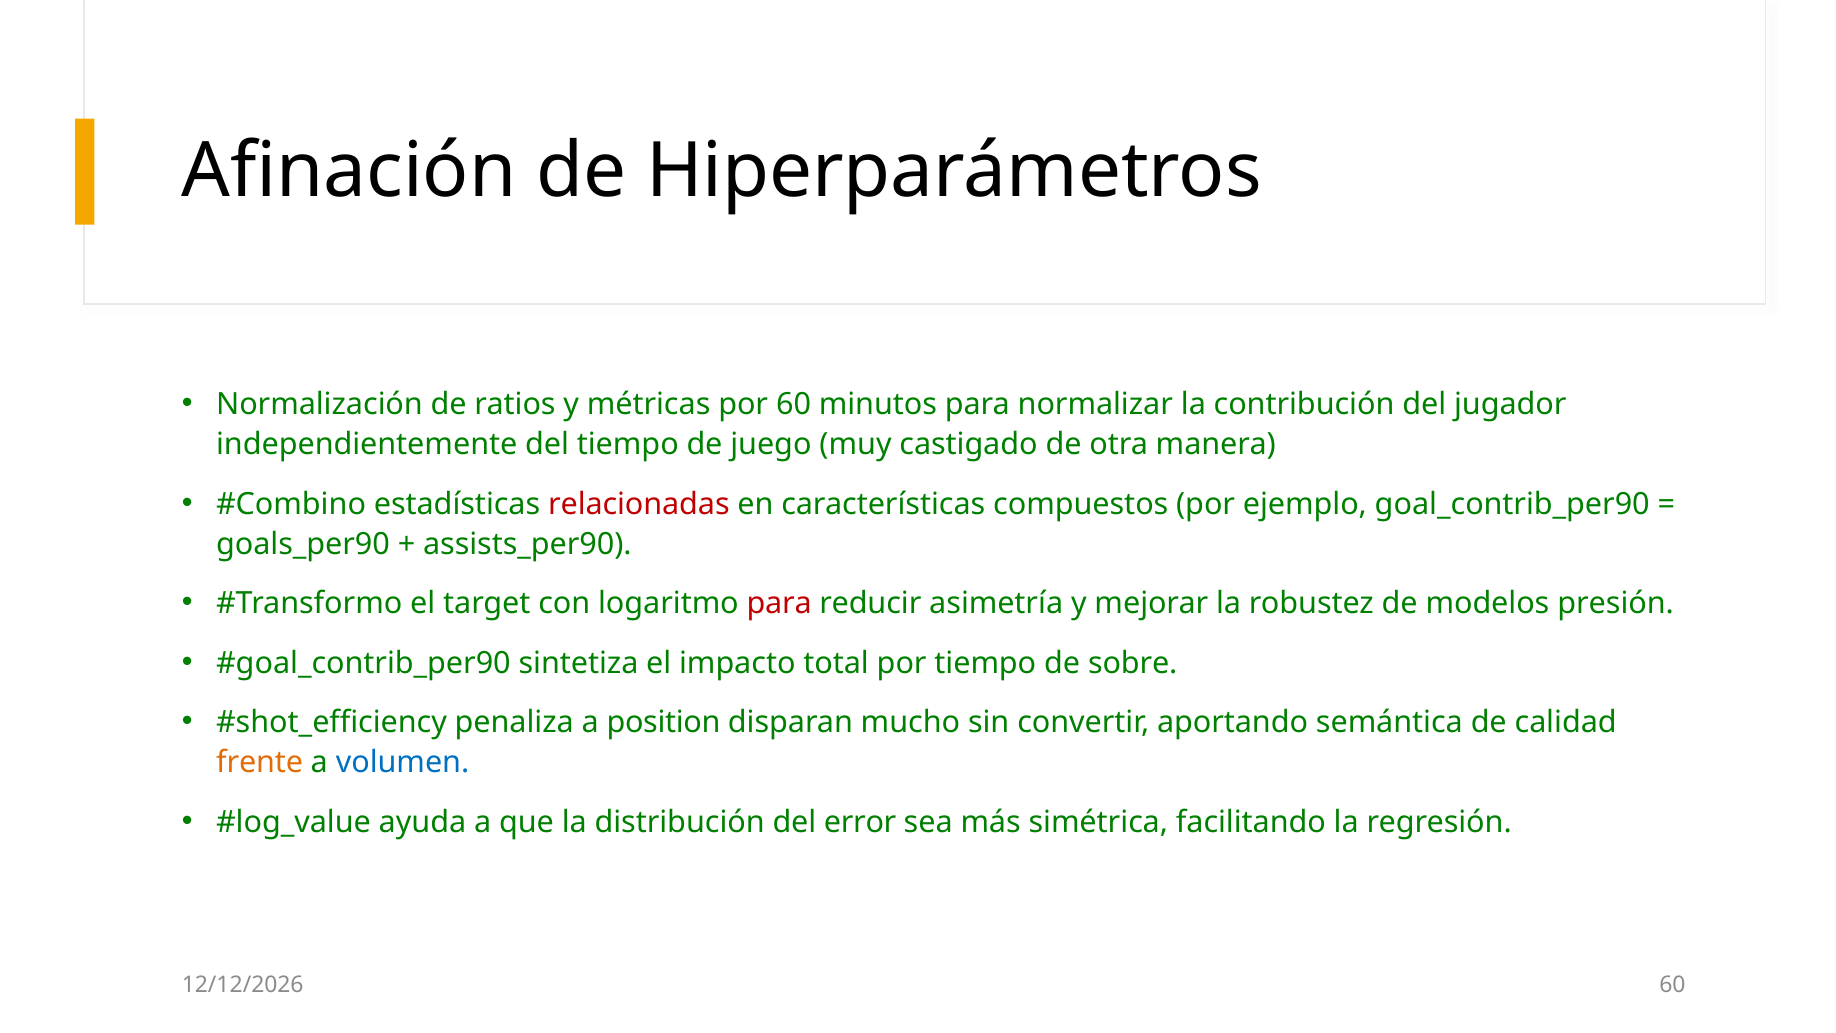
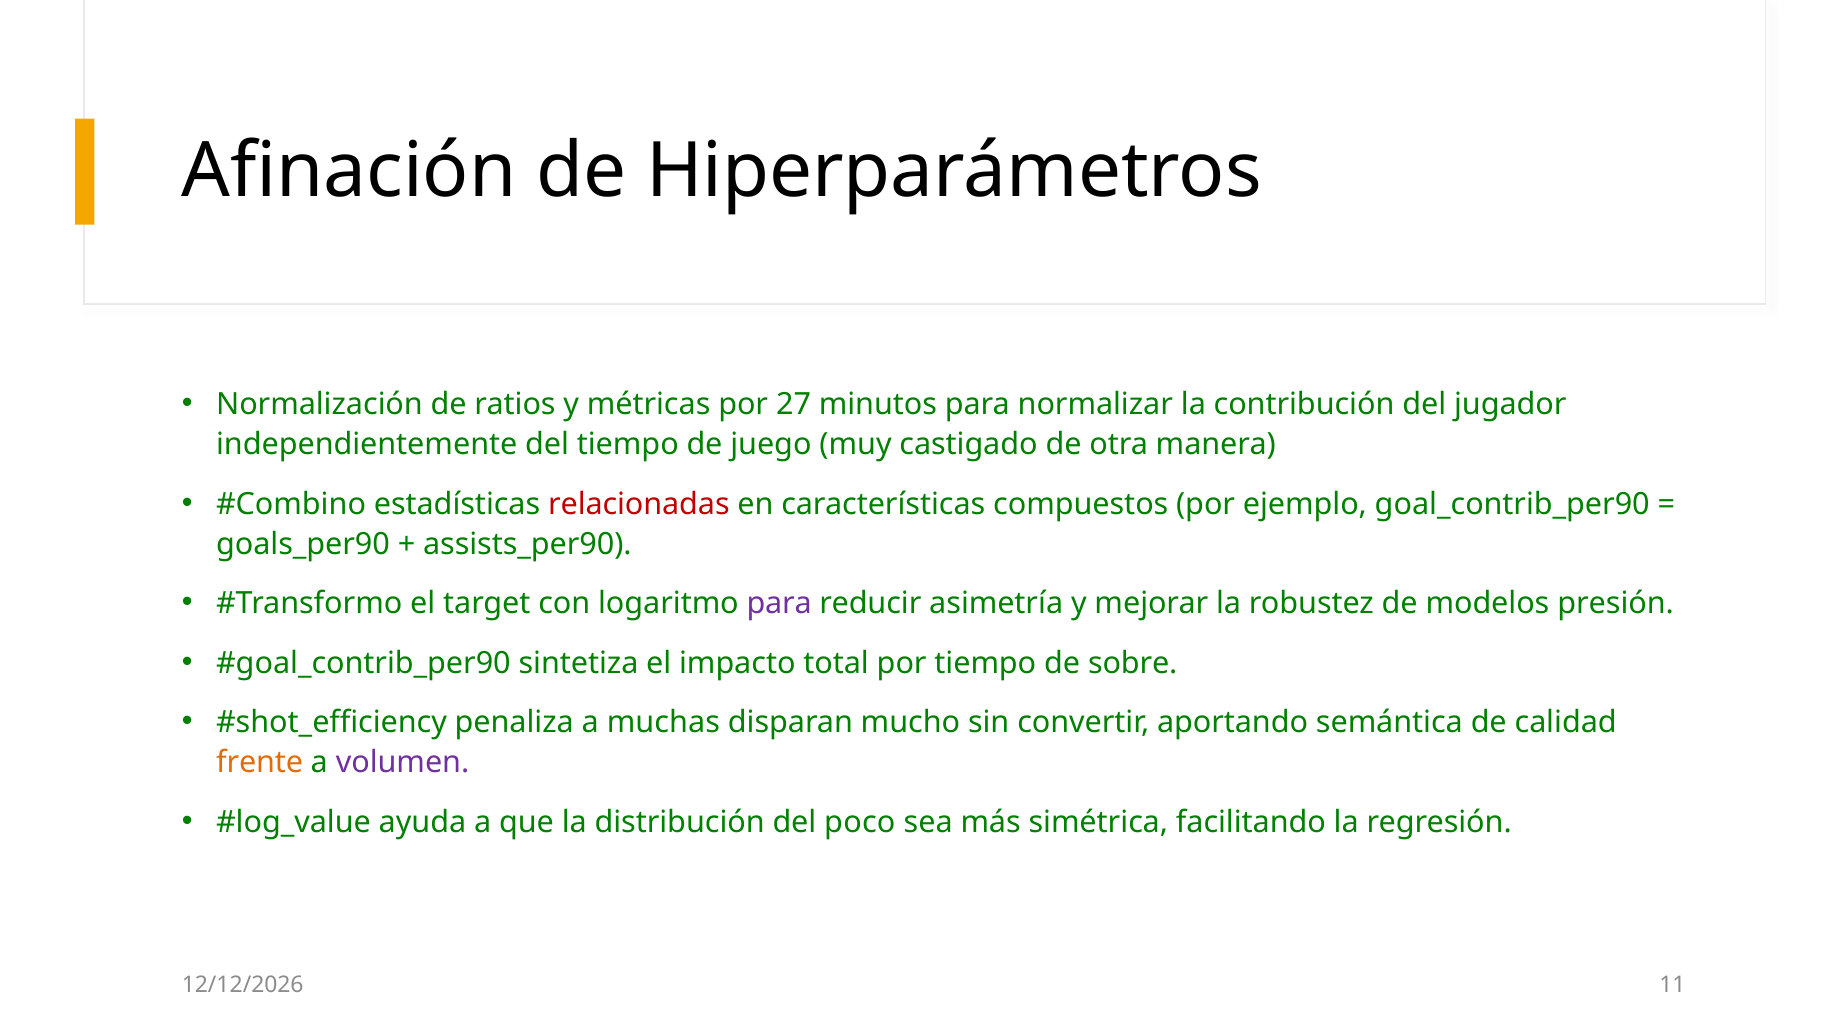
por 60: 60 -> 27
para at (779, 603) colour: red -> purple
position: position -> muchas
volumen colour: blue -> purple
error: error -> poco
60 at (1672, 984): 60 -> 11
